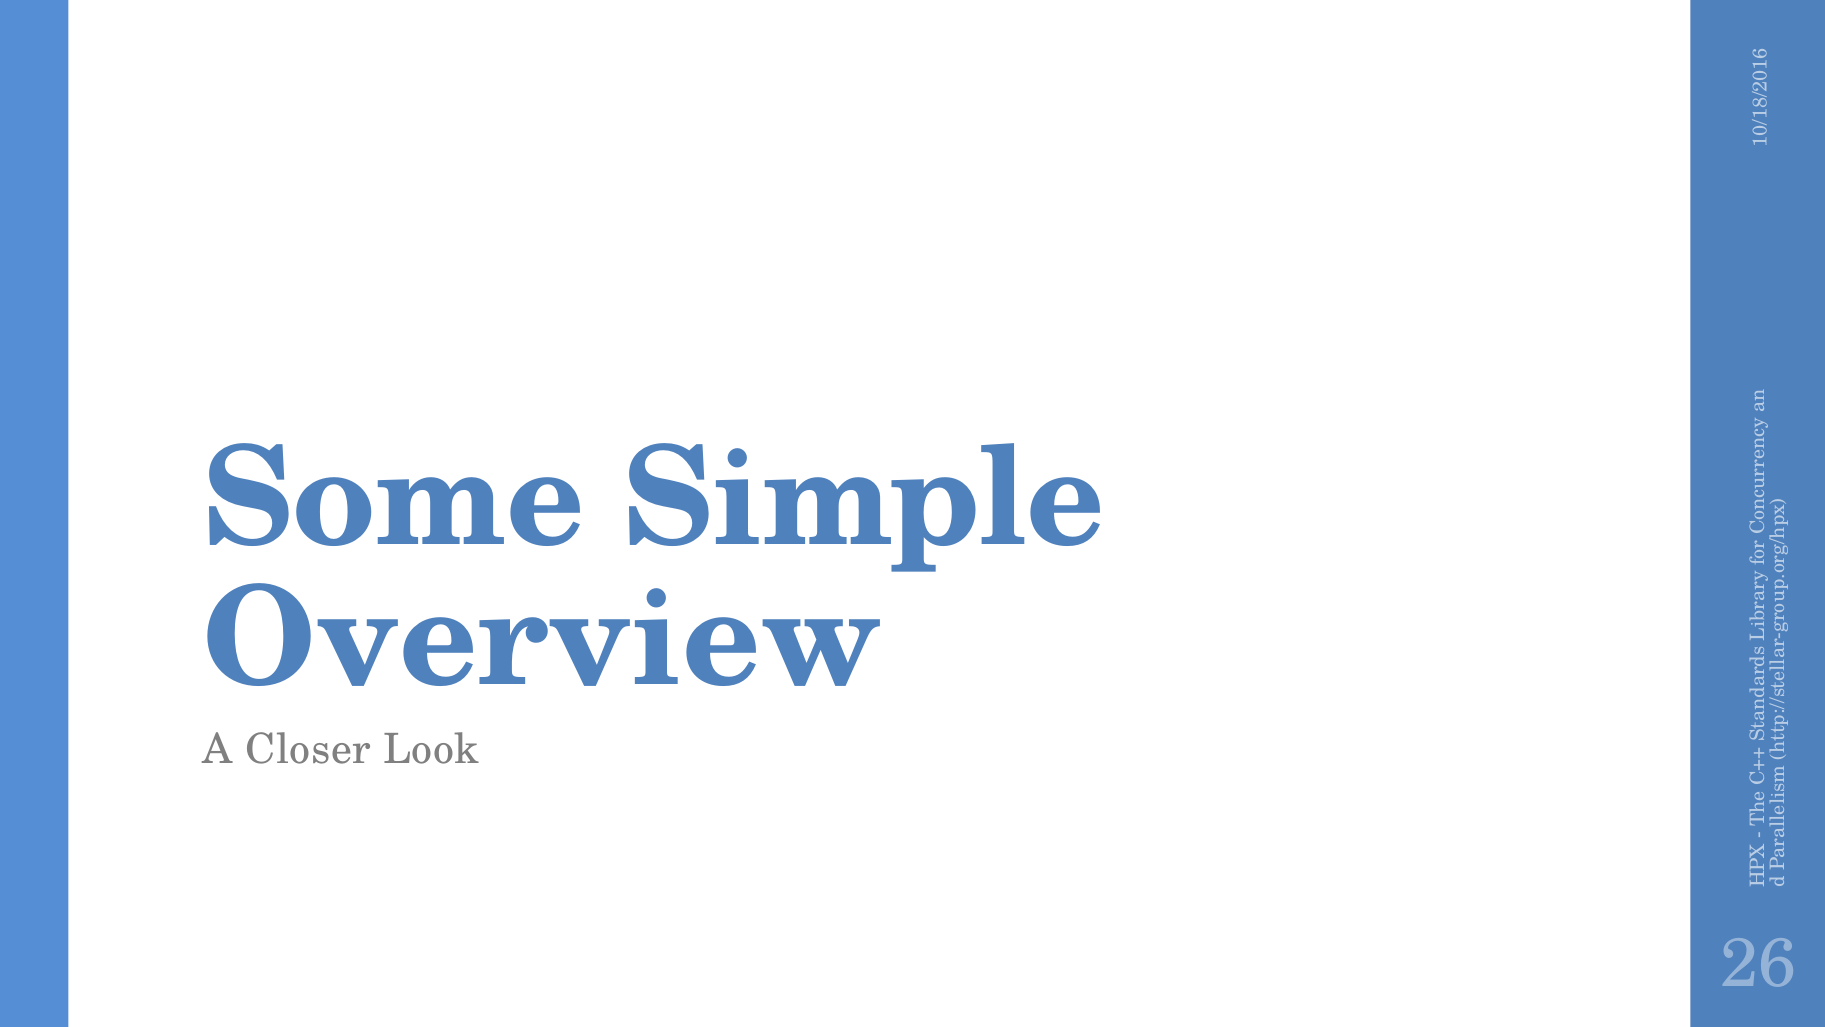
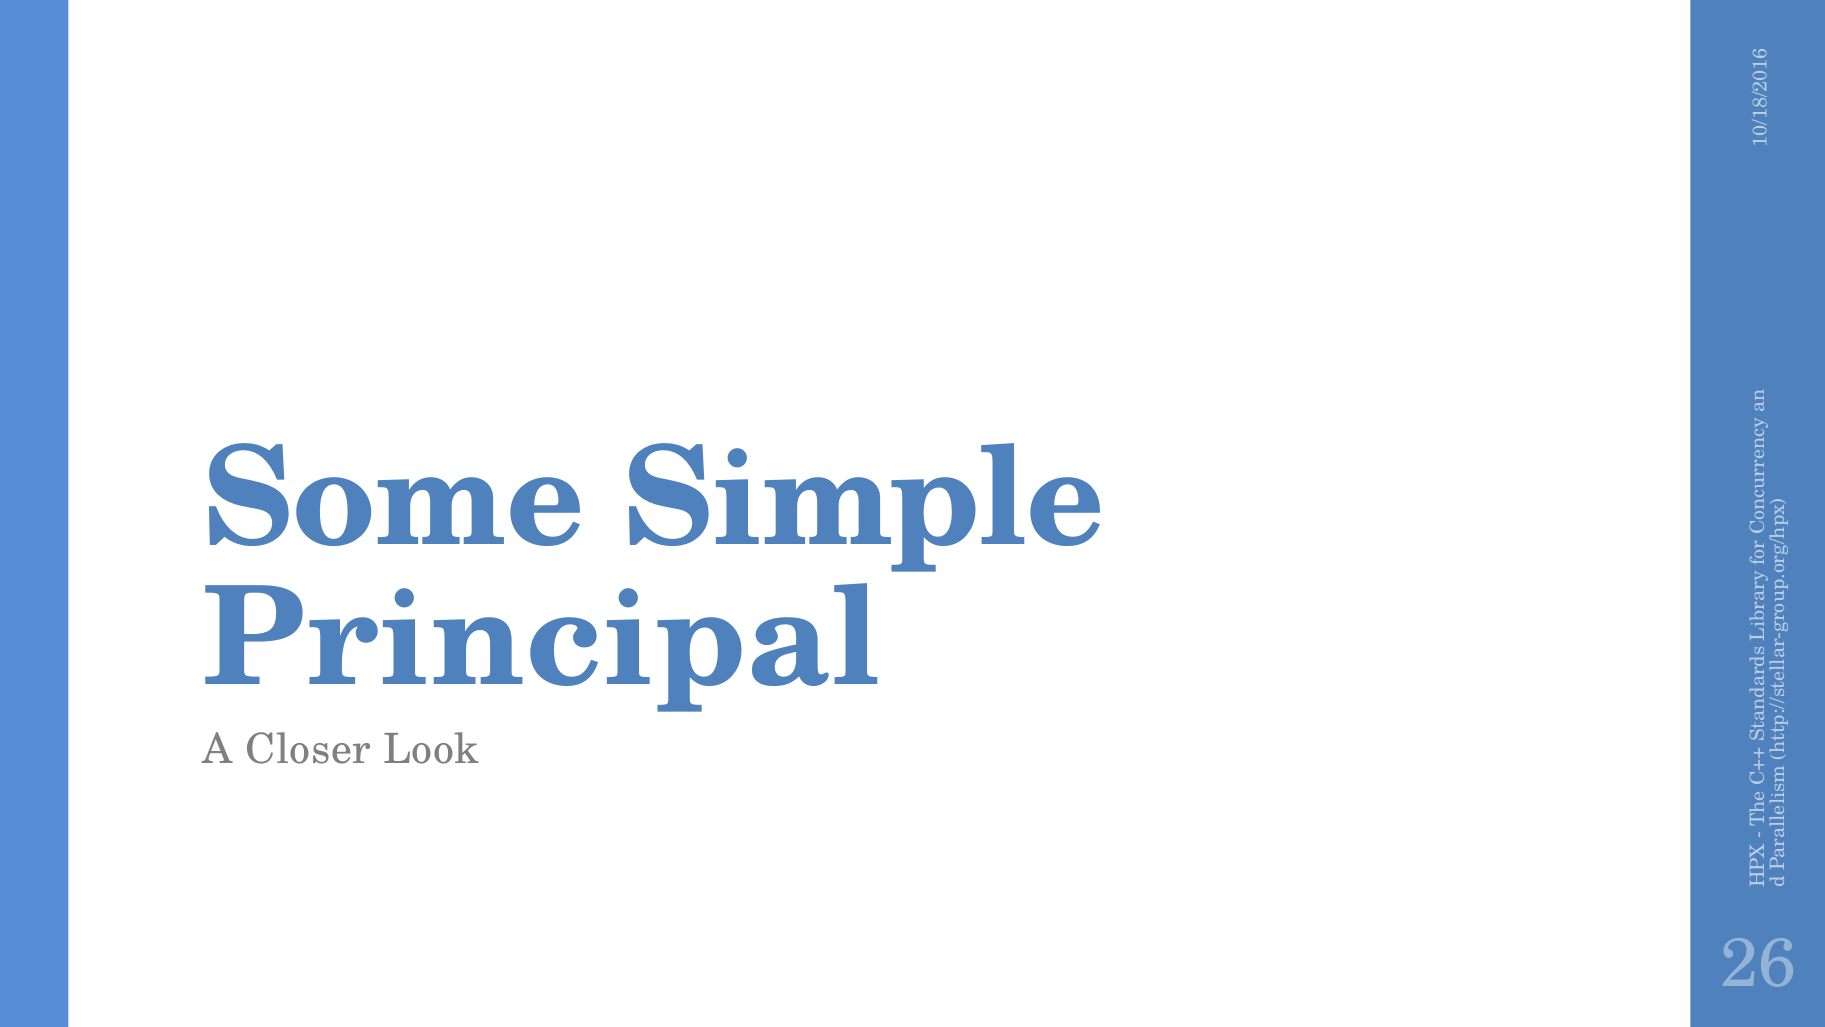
Overview: Overview -> Principal
